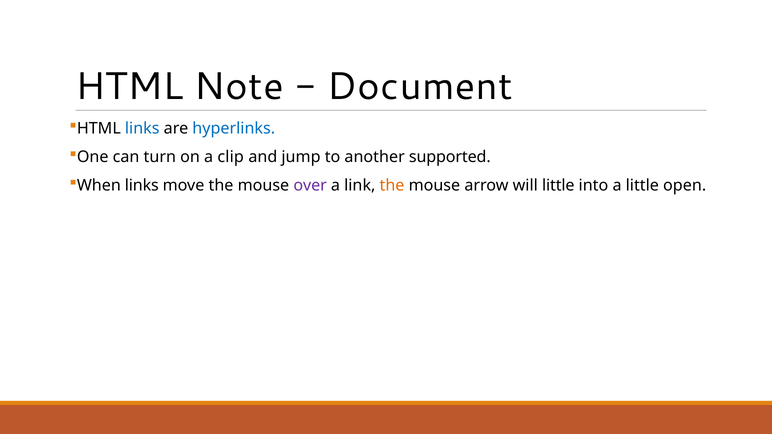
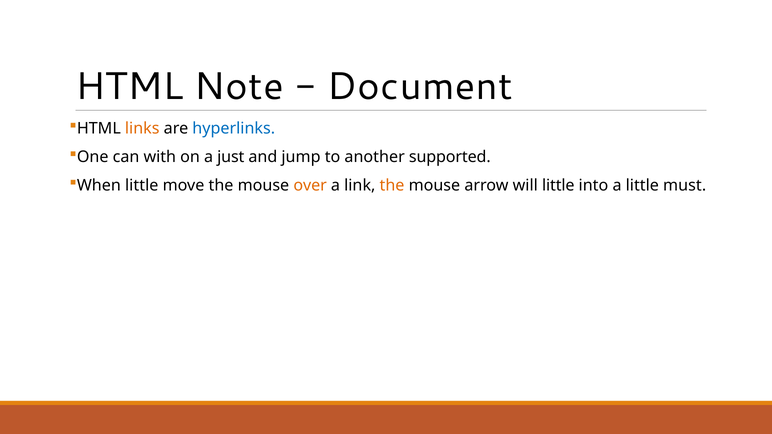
links at (142, 128) colour: blue -> orange
turn: turn -> with
clip: clip -> just
When links: links -> little
over colour: purple -> orange
open: open -> must
